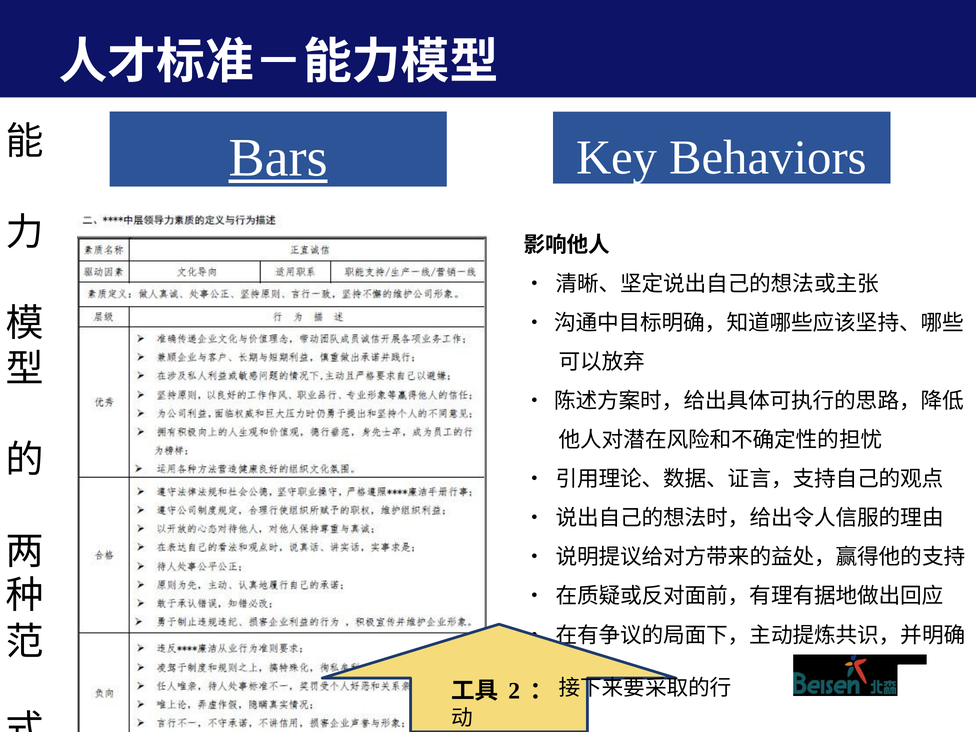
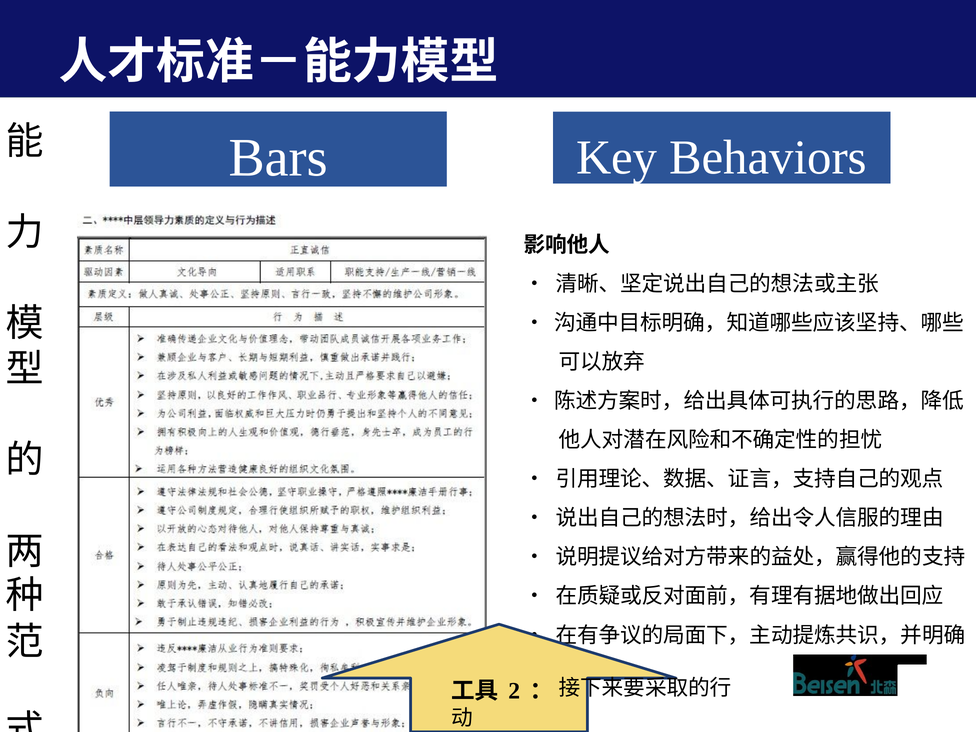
Bars underline: present -> none
